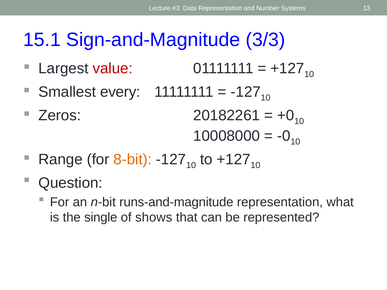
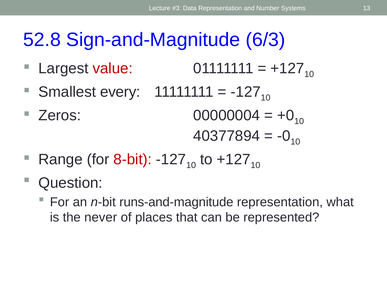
15.1: 15.1 -> 52.8
3/3: 3/3 -> 6/3
20182261: 20182261 -> 00000004
10008000: 10008000 -> 40377894
8-bit colour: orange -> red
single: single -> never
shows: shows -> places
